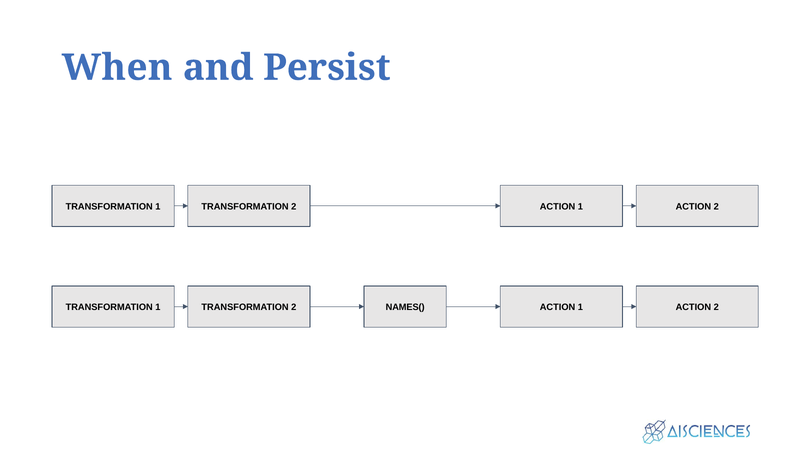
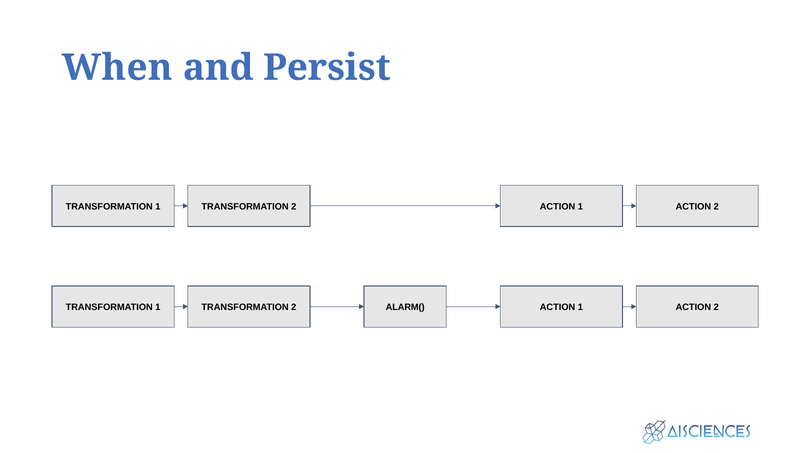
NAMES(: NAMES( -> ALARM(
